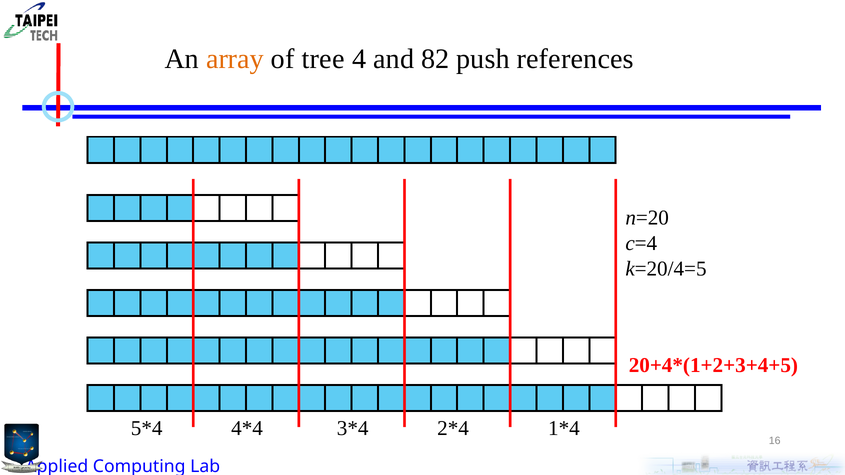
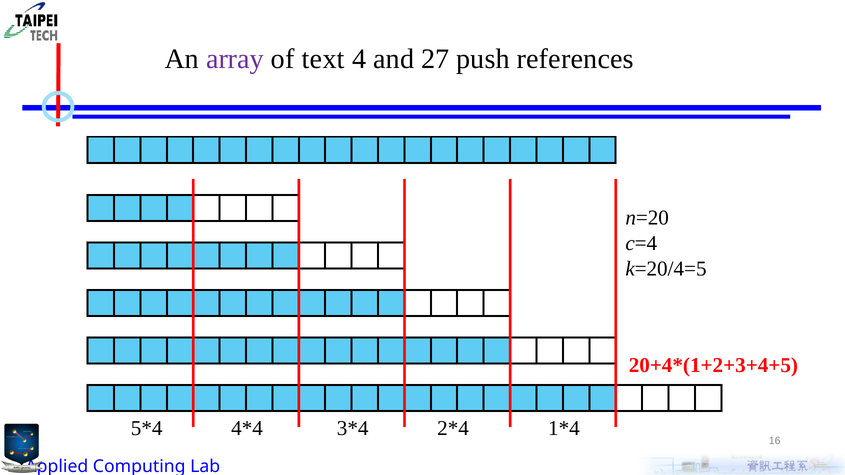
array colour: orange -> purple
tree: tree -> text
82: 82 -> 27
